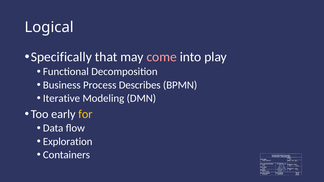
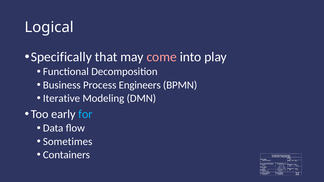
Describes: Describes -> Engineers
for colour: yellow -> light blue
Exploration: Exploration -> Sometimes
